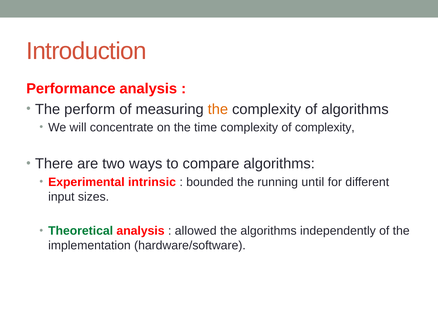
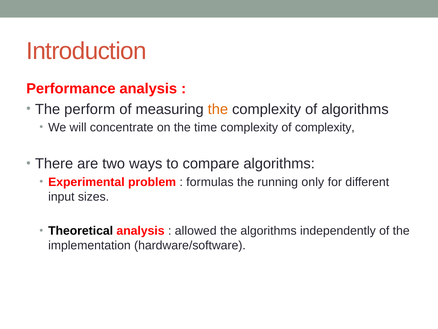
intrinsic: intrinsic -> problem
bounded: bounded -> formulas
until: until -> only
Theoretical colour: green -> black
